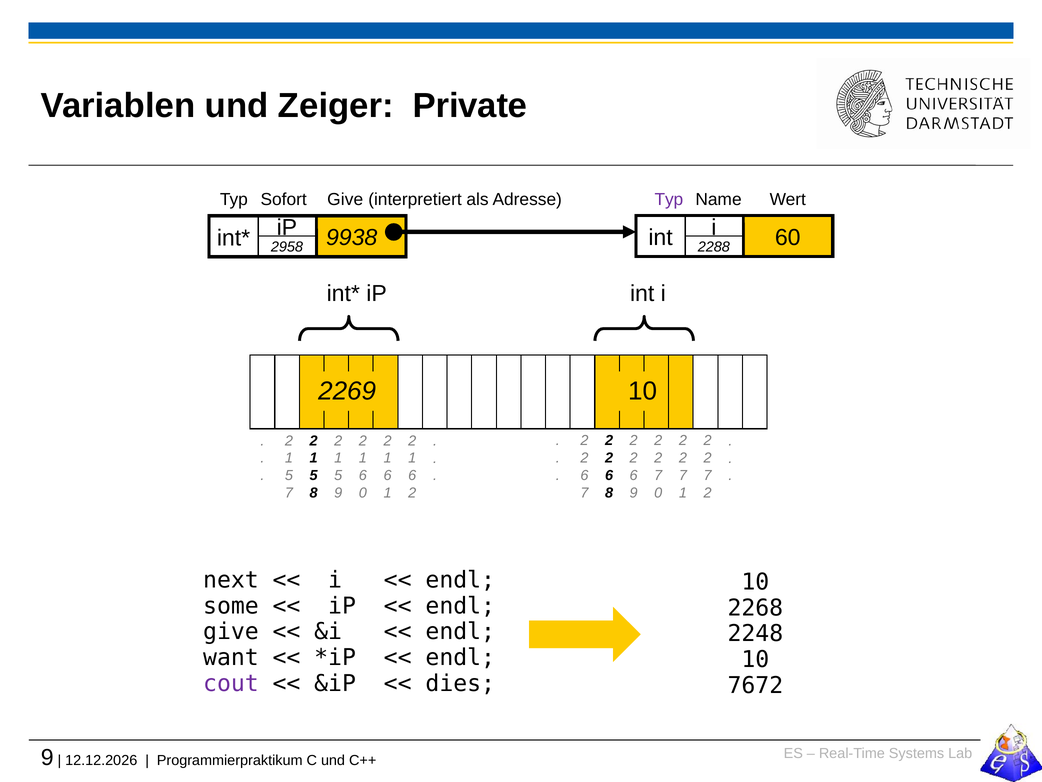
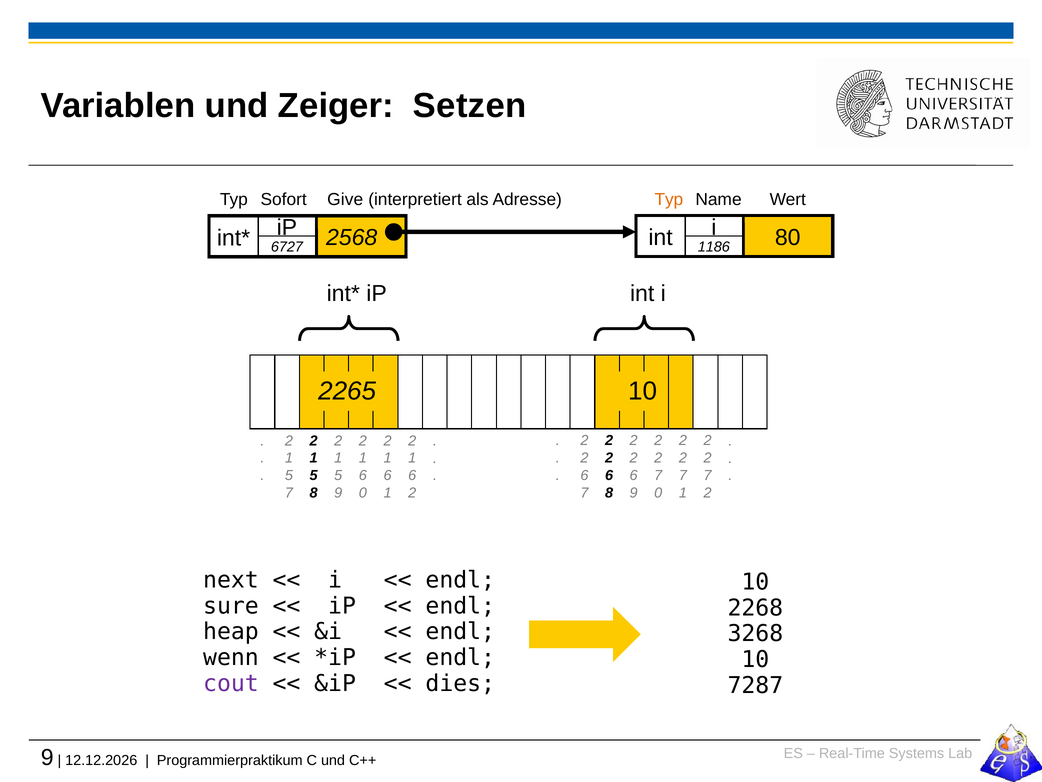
Private: Private -> Setzen
Typ at (669, 199) colour: purple -> orange
9938: 9938 -> 2568
60: 60 -> 80
2288: 2288 -> 1186
2958: 2958 -> 6727
2269: 2269 -> 2265
some: some -> sure
give at (231, 631): give -> heap
2248: 2248 -> 3268
want: want -> wenn
7672: 7672 -> 7287
